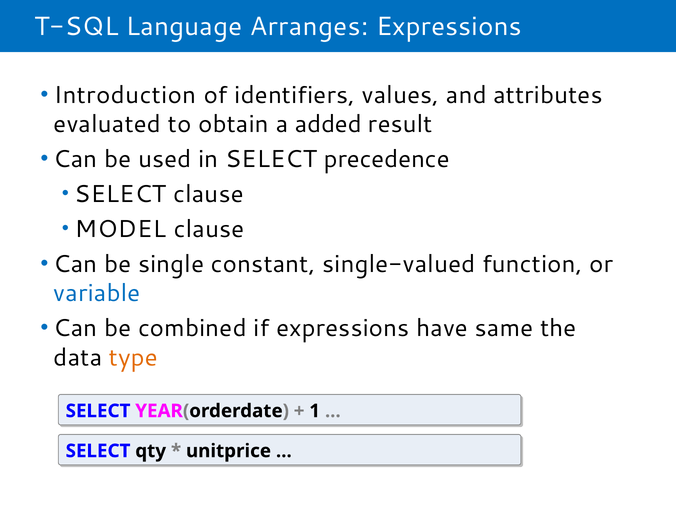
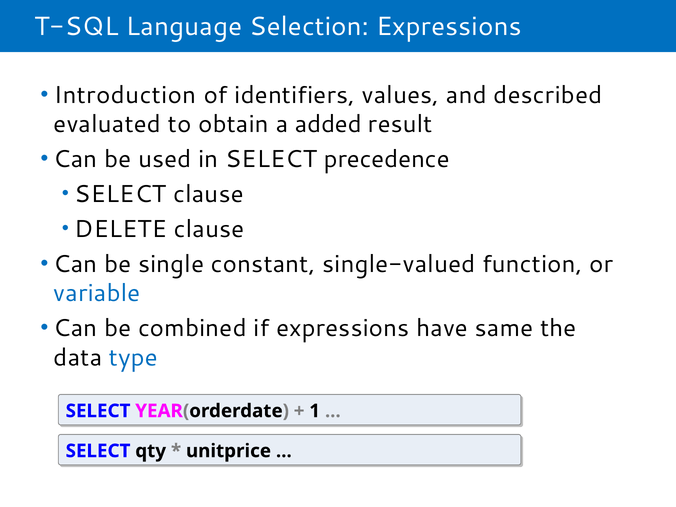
Arranges: Arranges -> Selection
attributes: attributes -> described
MODEL: MODEL -> DELETE
type colour: orange -> blue
